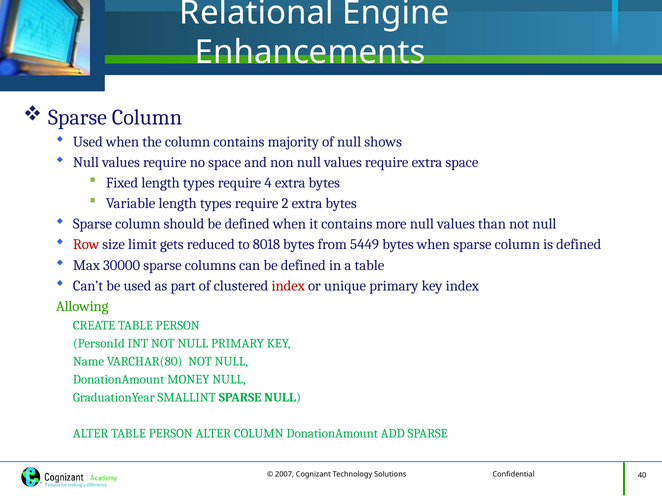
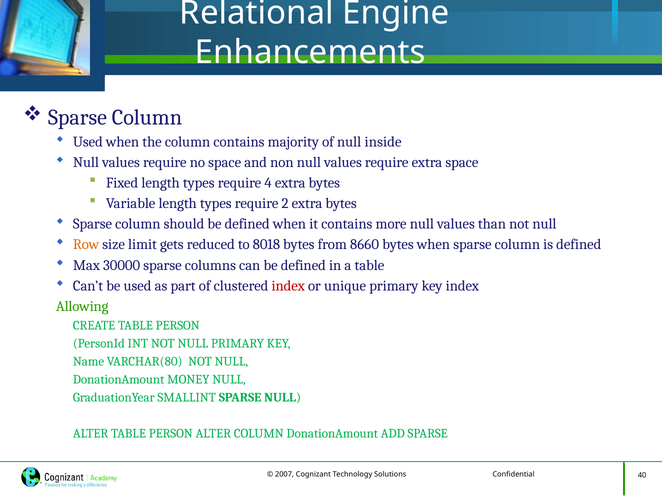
shows: shows -> inside
Row colour: red -> orange
5449: 5449 -> 8660
